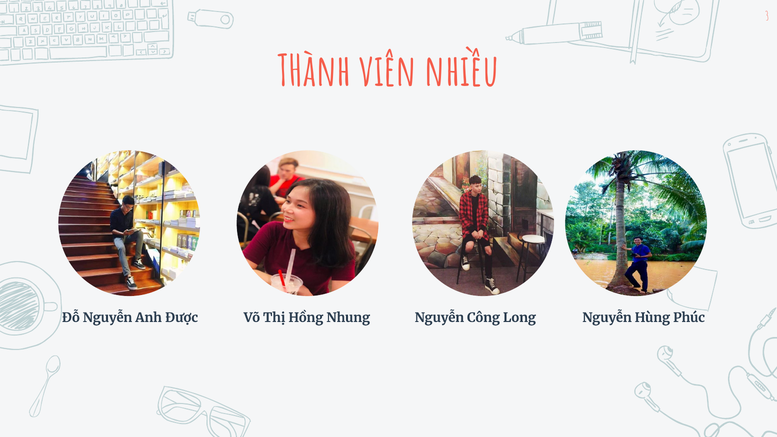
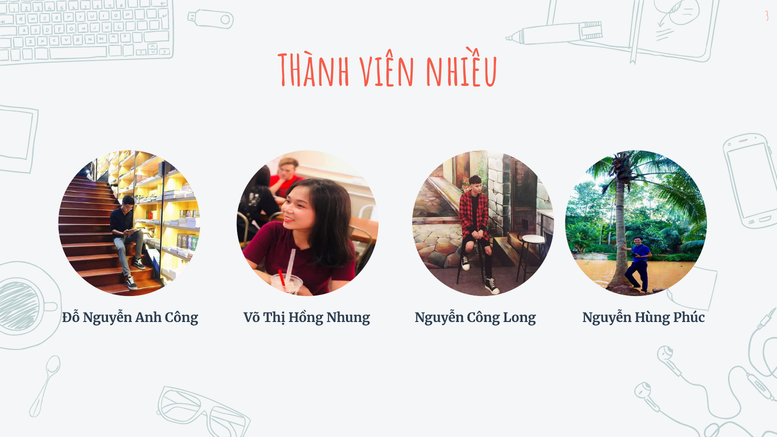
Anh Được: Được -> Công
